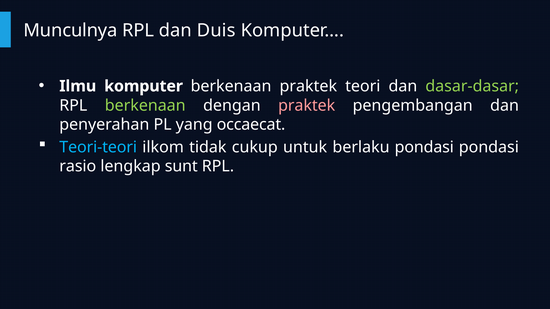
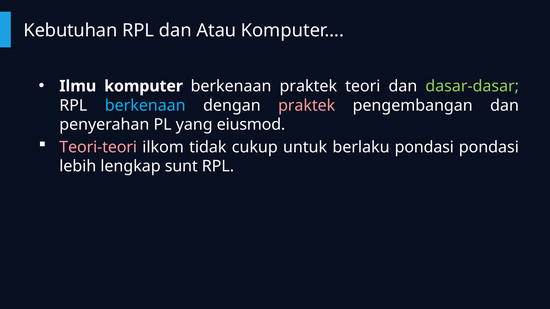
Munculnya: Munculnya -> Kebutuhan
Duis: Duis -> Atau
berkenaan at (145, 106) colour: light green -> light blue
occaecat: occaecat -> eiusmod
Teori-teori colour: light blue -> pink
rasio: rasio -> lebih
